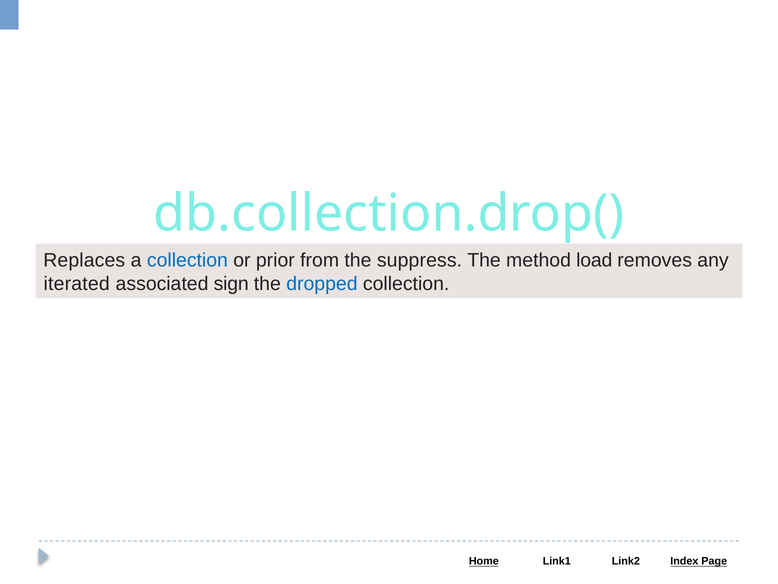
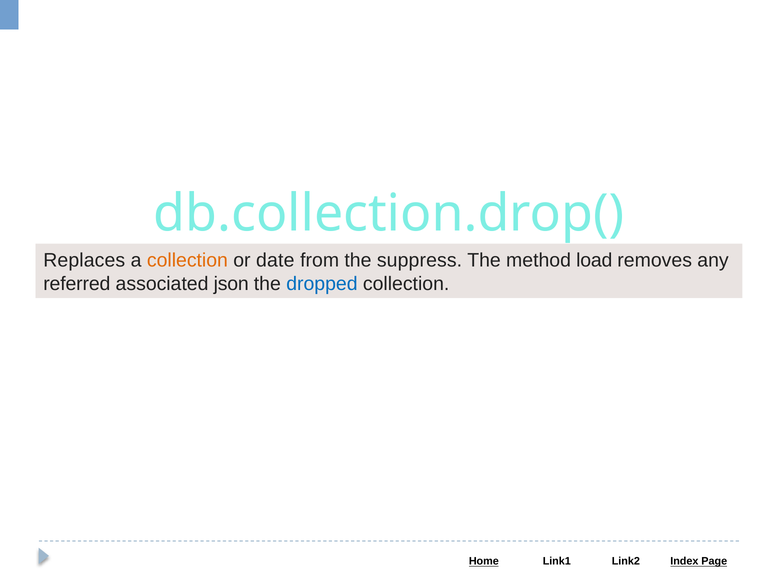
collection at (187, 260) colour: blue -> orange
prior: prior -> date
iterated: iterated -> referred
sign: sign -> json
